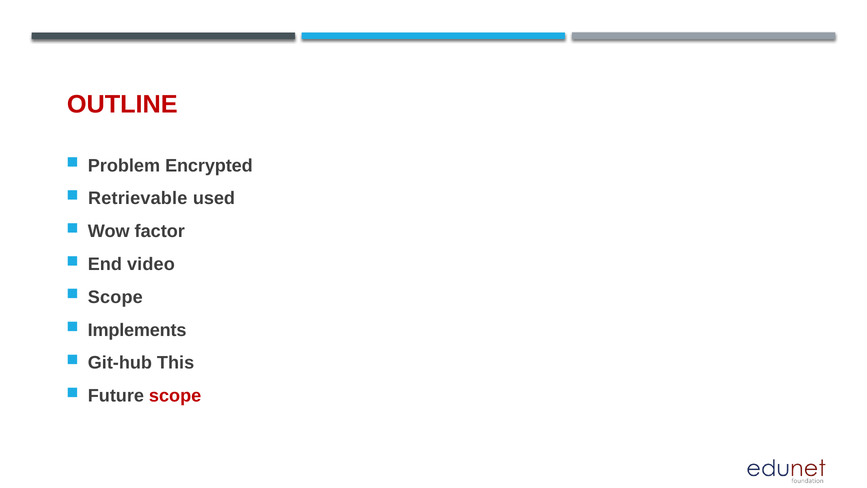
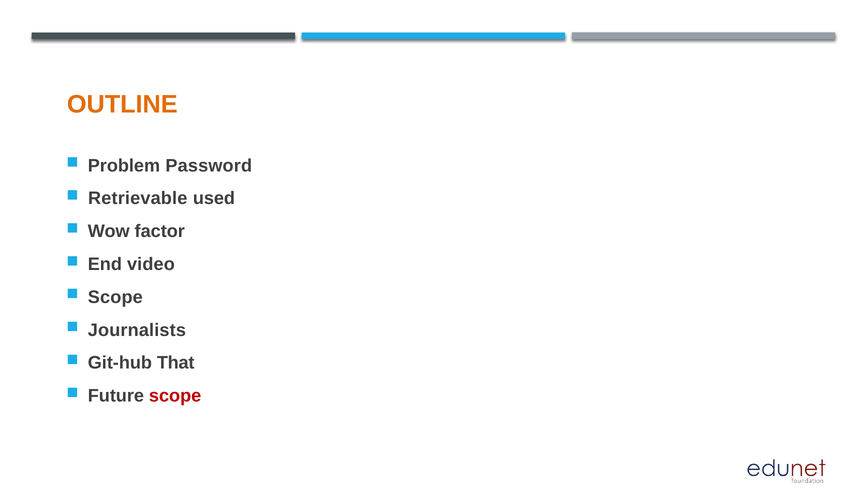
OUTLINE colour: red -> orange
Encrypted: Encrypted -> Password
Implements: Implements -> Journalists
This: This -> That
